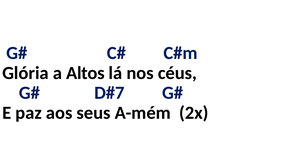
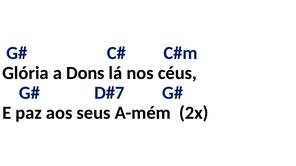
Altos: Altos -> Dons
